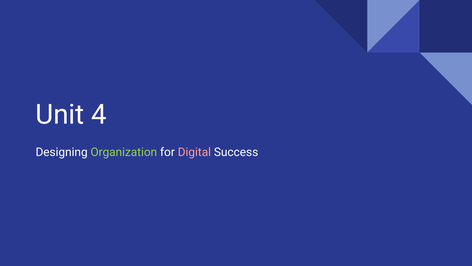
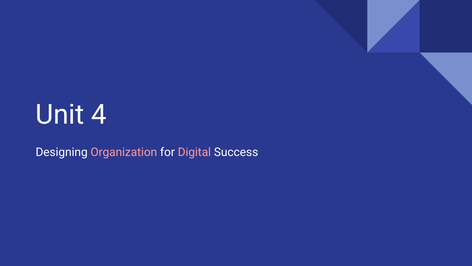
Organization colour: light green -> pink
